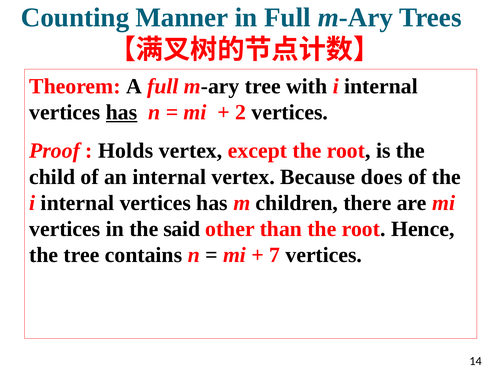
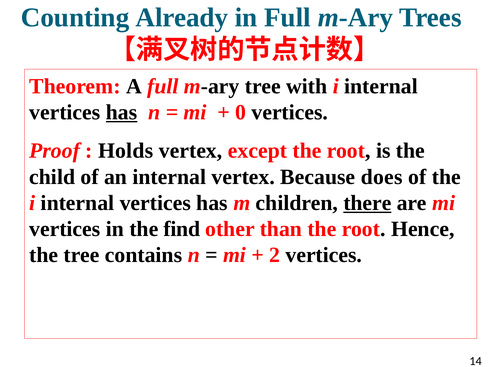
Manner: Manner -> Already
2: 2 -> 0
there underline: none -> present
said: said -> find
7: 7 -> 2
